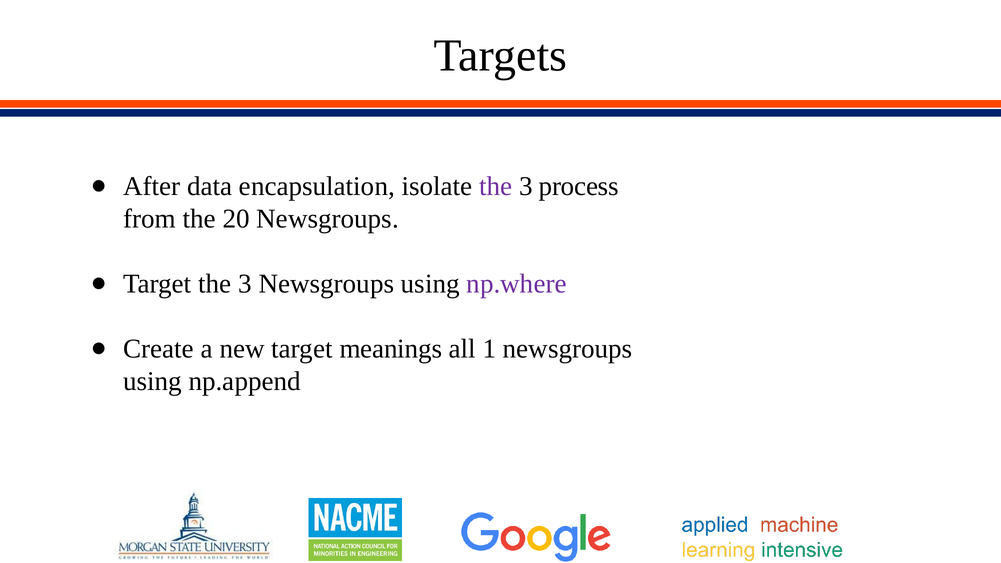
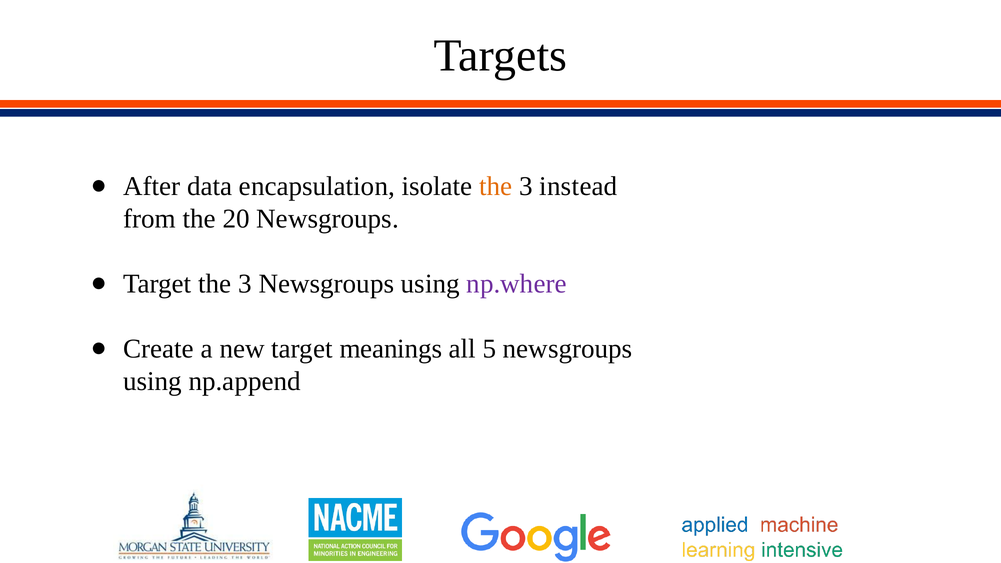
the at (496, 186) colour: purple -> orange
process: process -> instead
1: 1 -> 5
